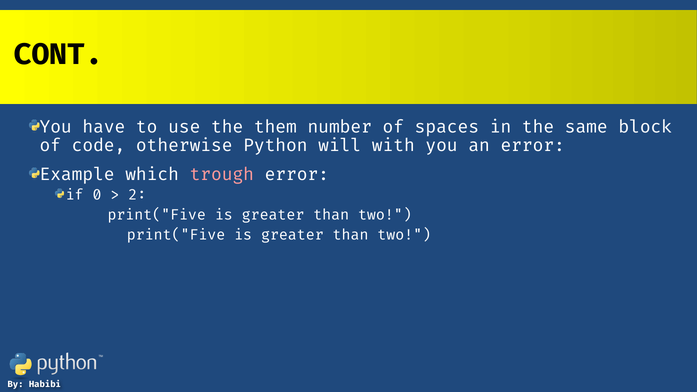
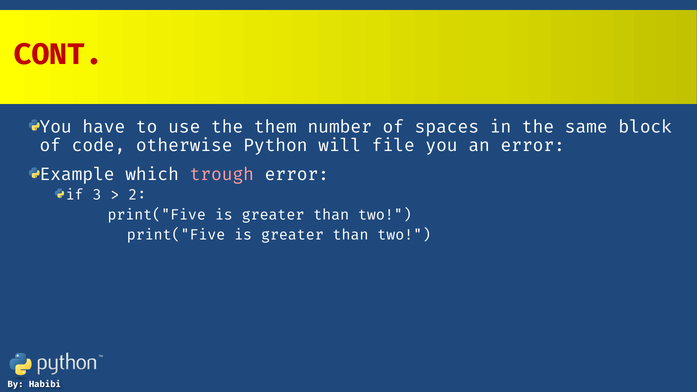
CONT colour: black -> red
with: with -> file
0: 0 -> 3
